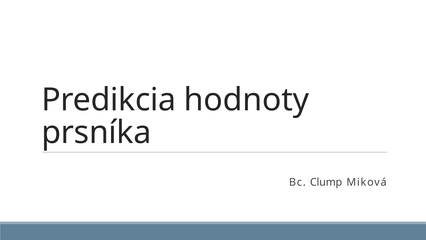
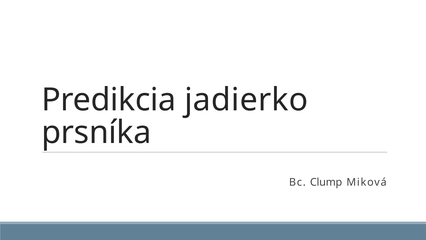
hodnoty: hodnoty -> jadierko
